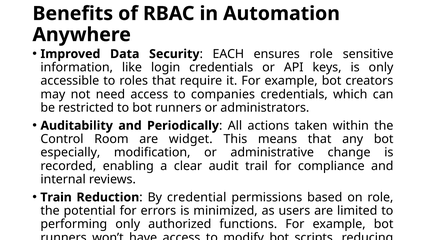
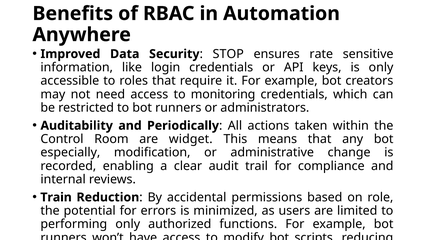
EACH: EACH -> STOP
ensures role: role -> rate
companies: companies -> monitoring
credential: credential -> accidental
